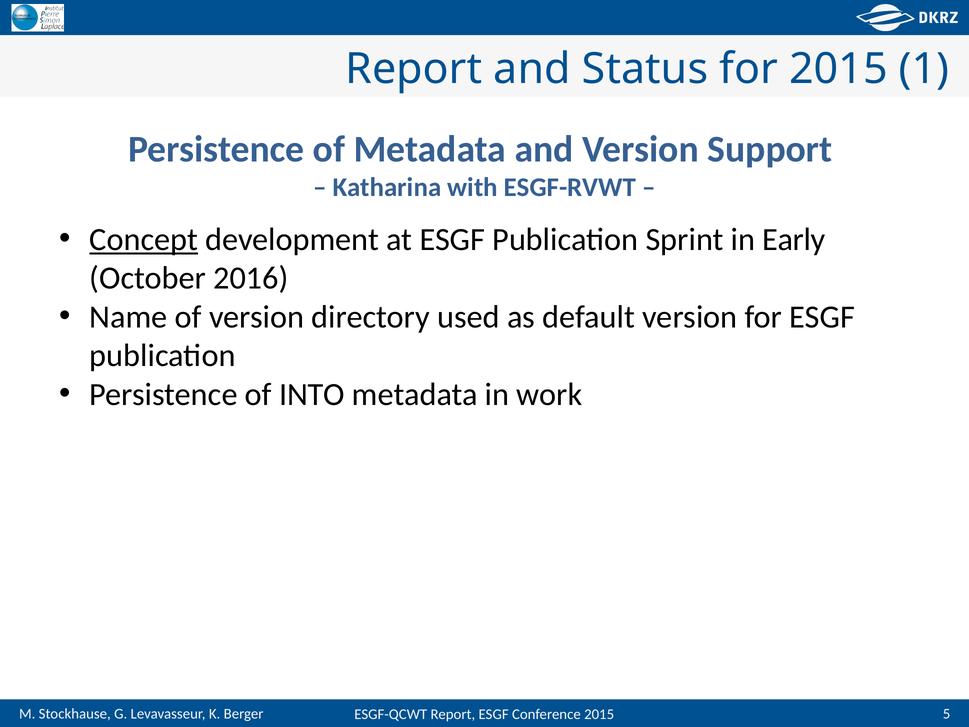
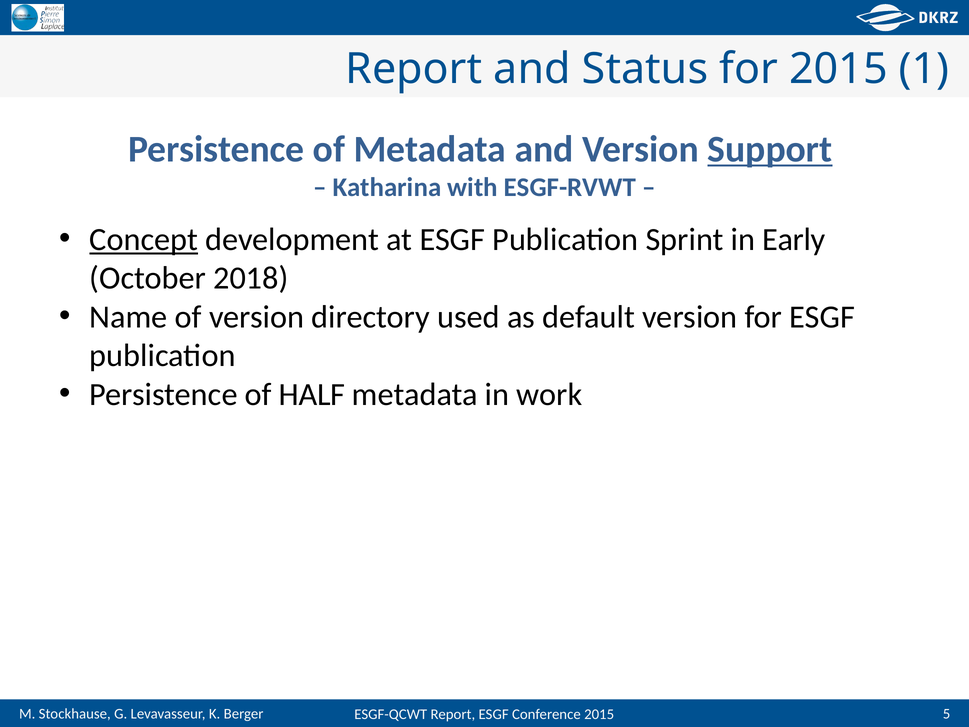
Support underline: none -> present
2016: 2016 -> 2018
INTO: INTO -> HALF
